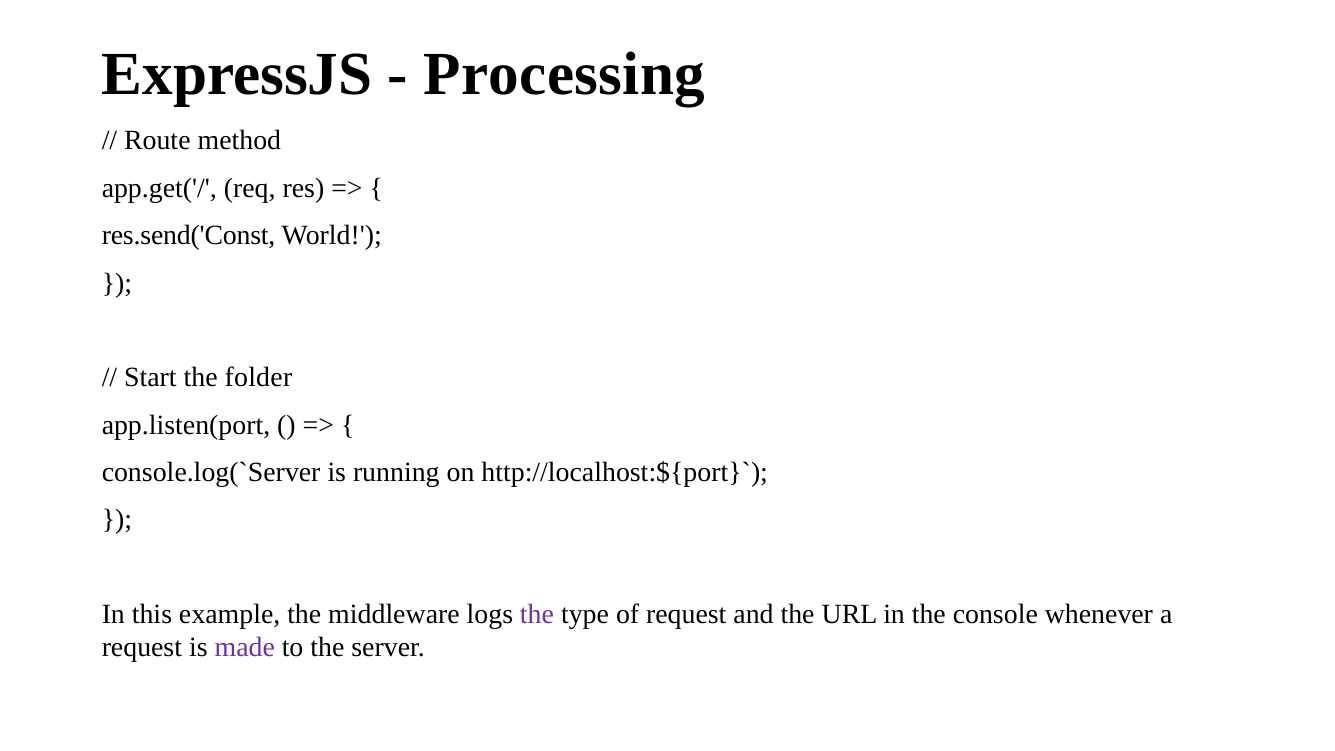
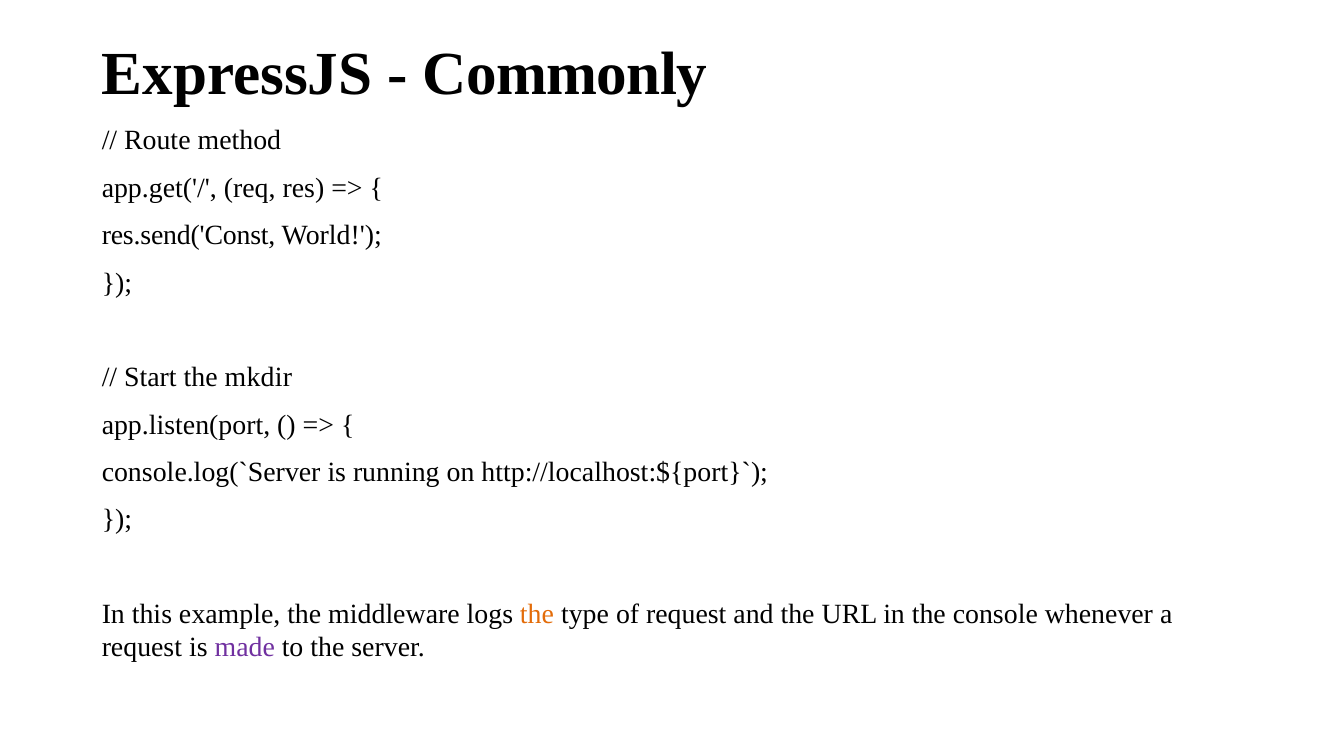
Processing: Processing -> Commonly
folder: folder -> mkdir
the at (537, 614) colour: purple -> orange
